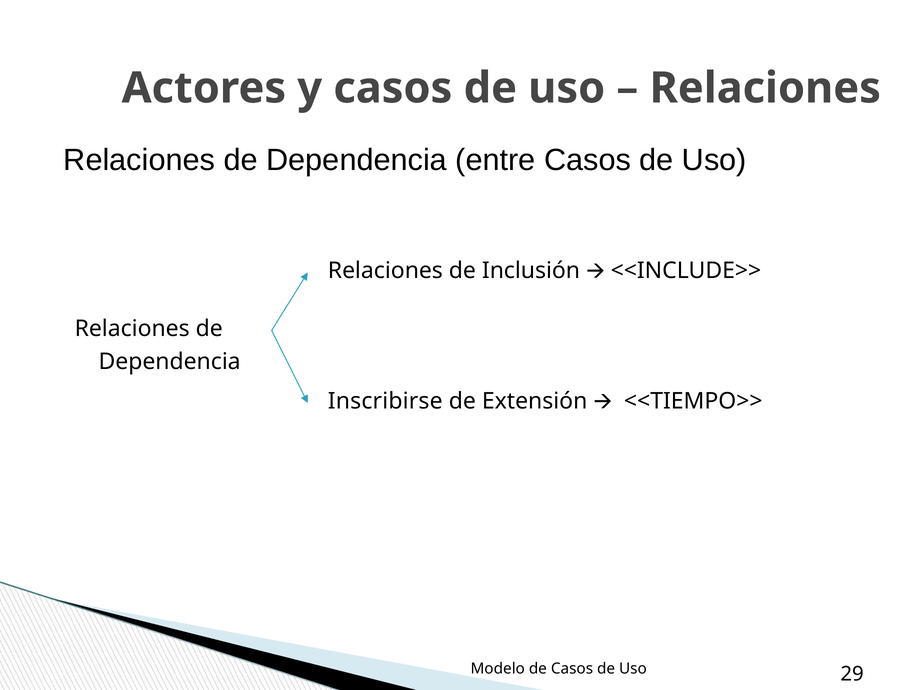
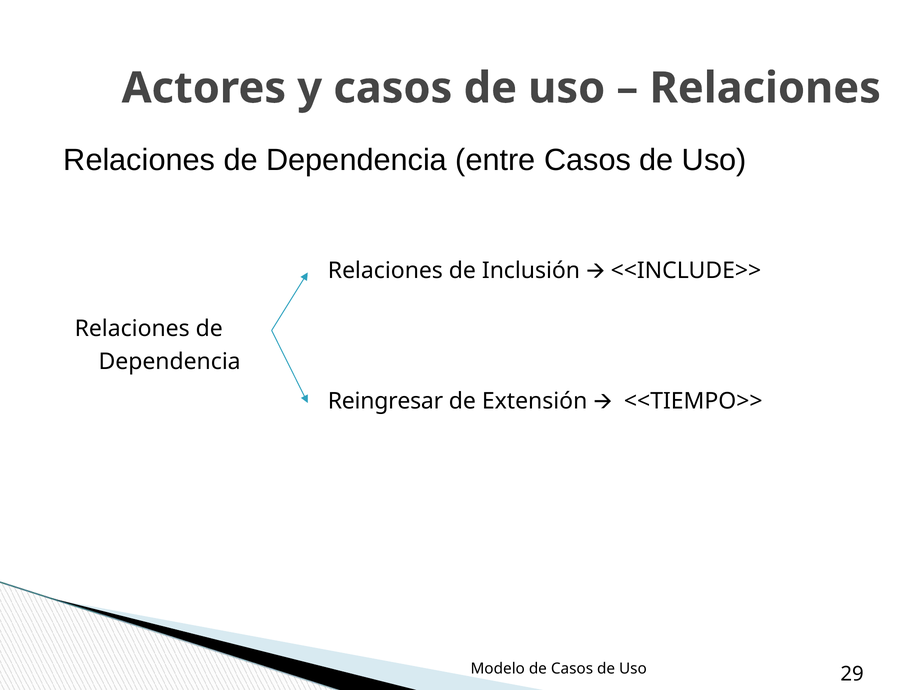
Inscribirse: Inscribirse -> Reingresar
